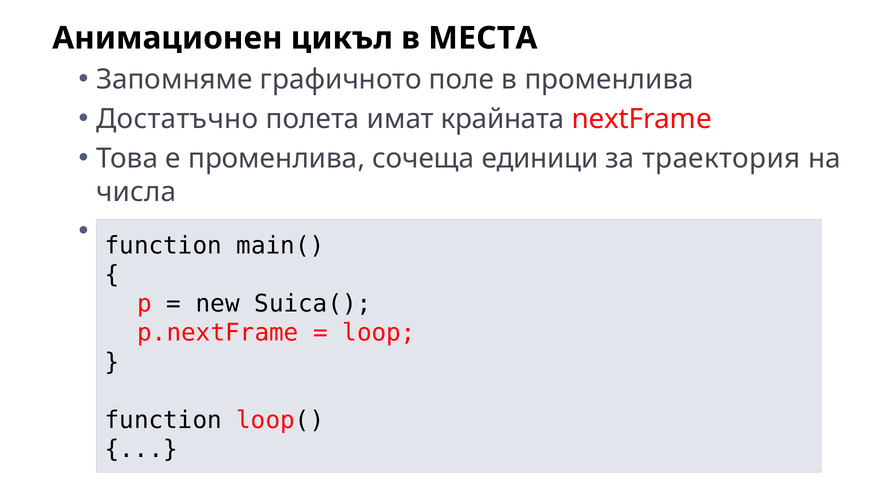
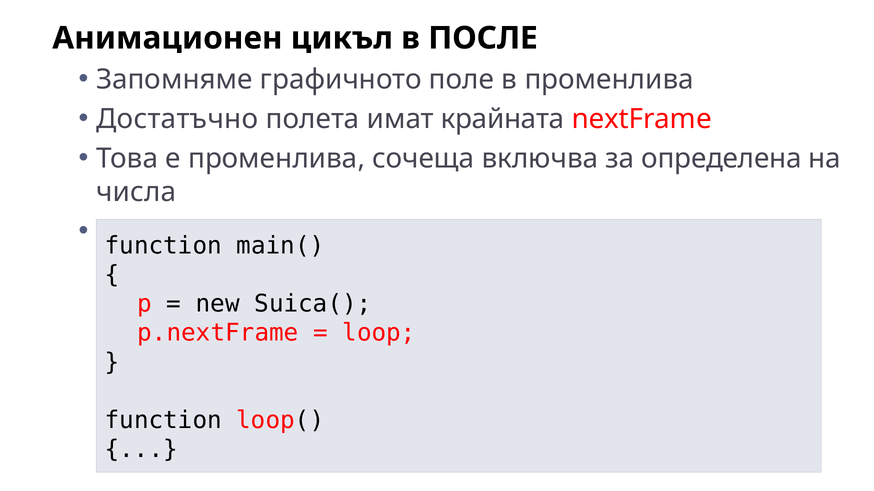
МЕСТА: МЕСТА -> ПОСЛЕ
единици: единици -> включва
траектория: траектория -> определена
